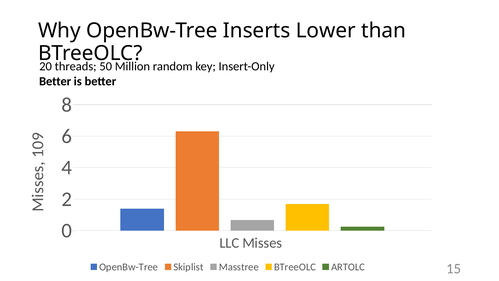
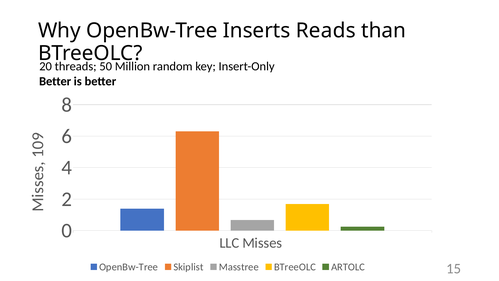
Lower: Lower -> Reads
